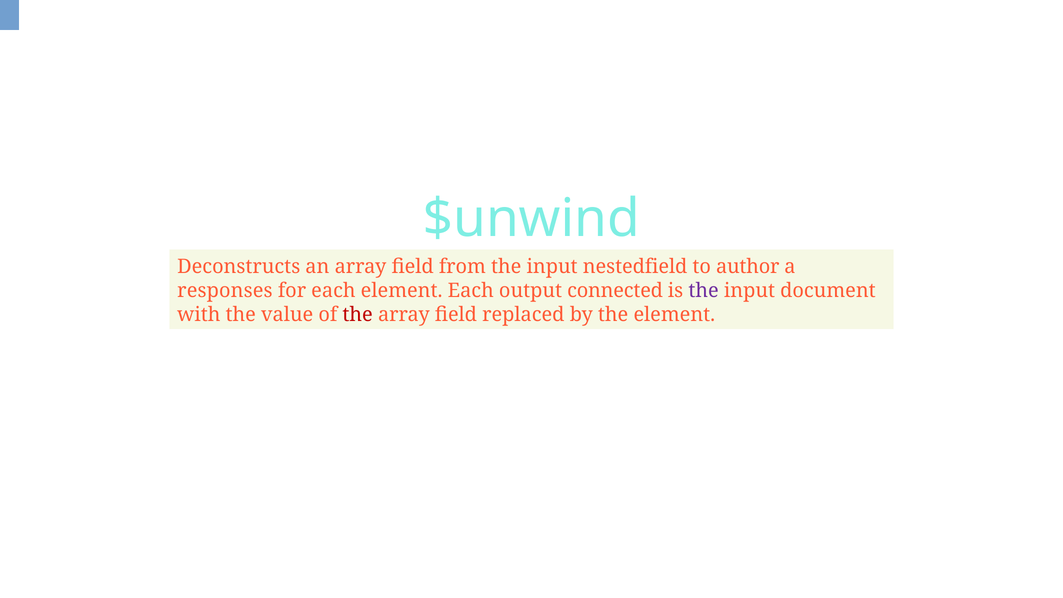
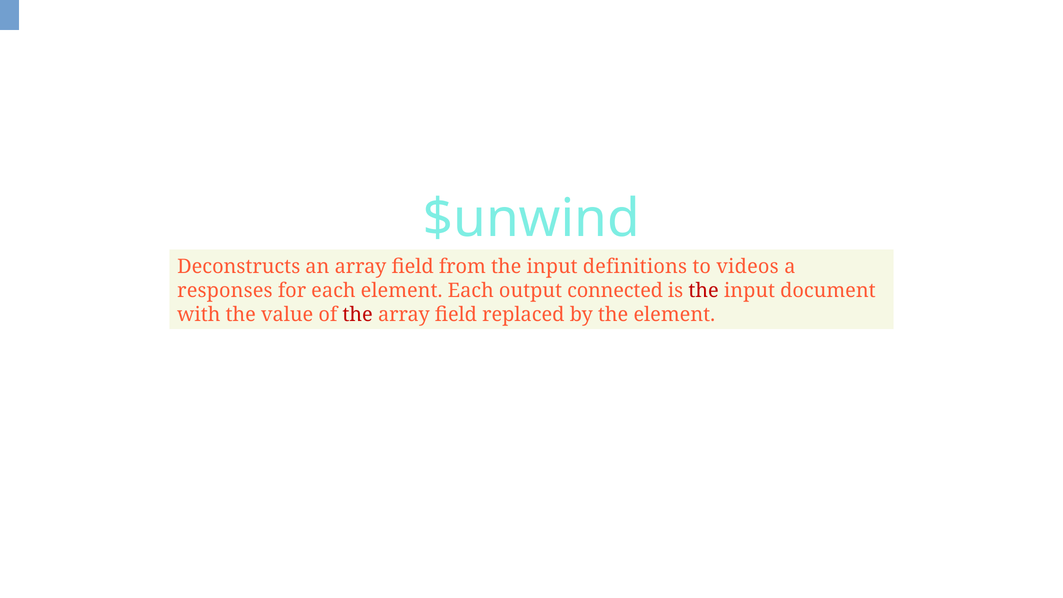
nestedfield: nestedfield -> definitions
author: author -> videos
the at (704, 291) colour: purple -> red
